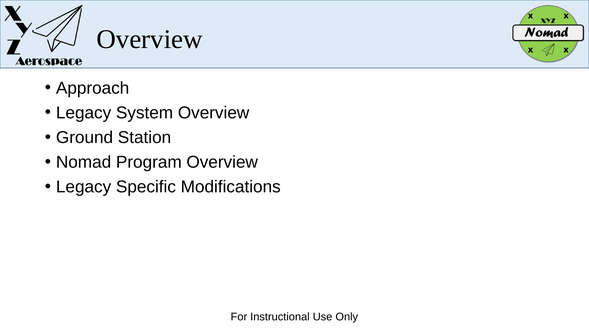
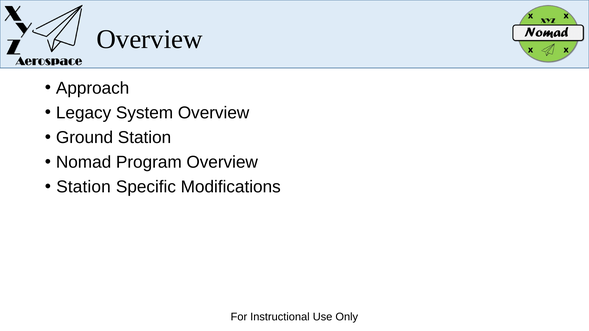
Legacy at (84, 187): Legacy -> Station
